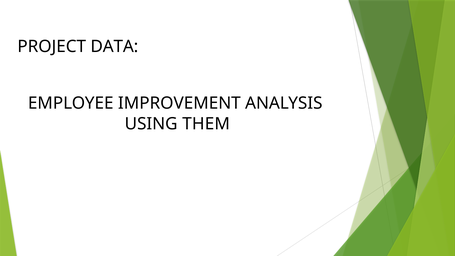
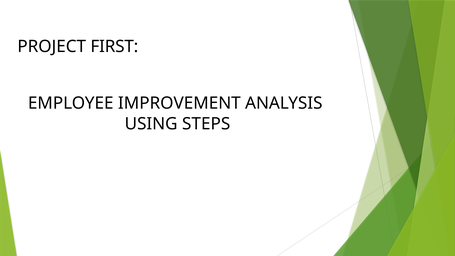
DATA: DATA -> FIRST
THEM: THEM -> STEPS
